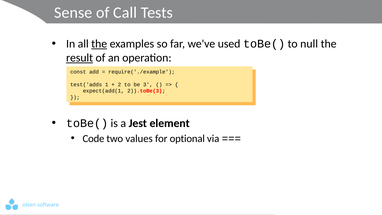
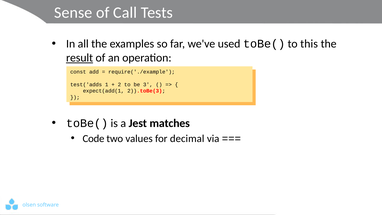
the at (99, 44) underline: present -> none
null: null -> this
element: element -> matches
optional: optional -> decimal
